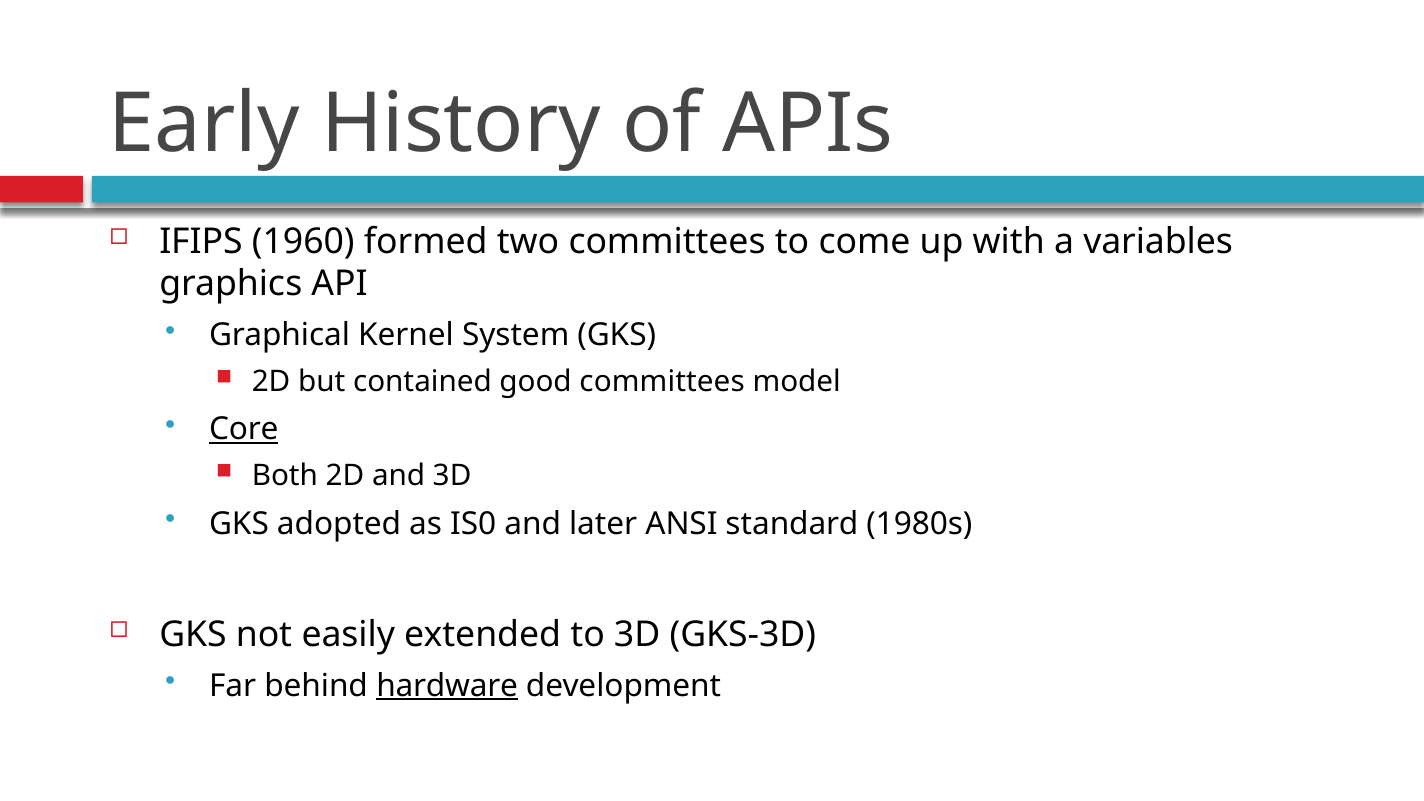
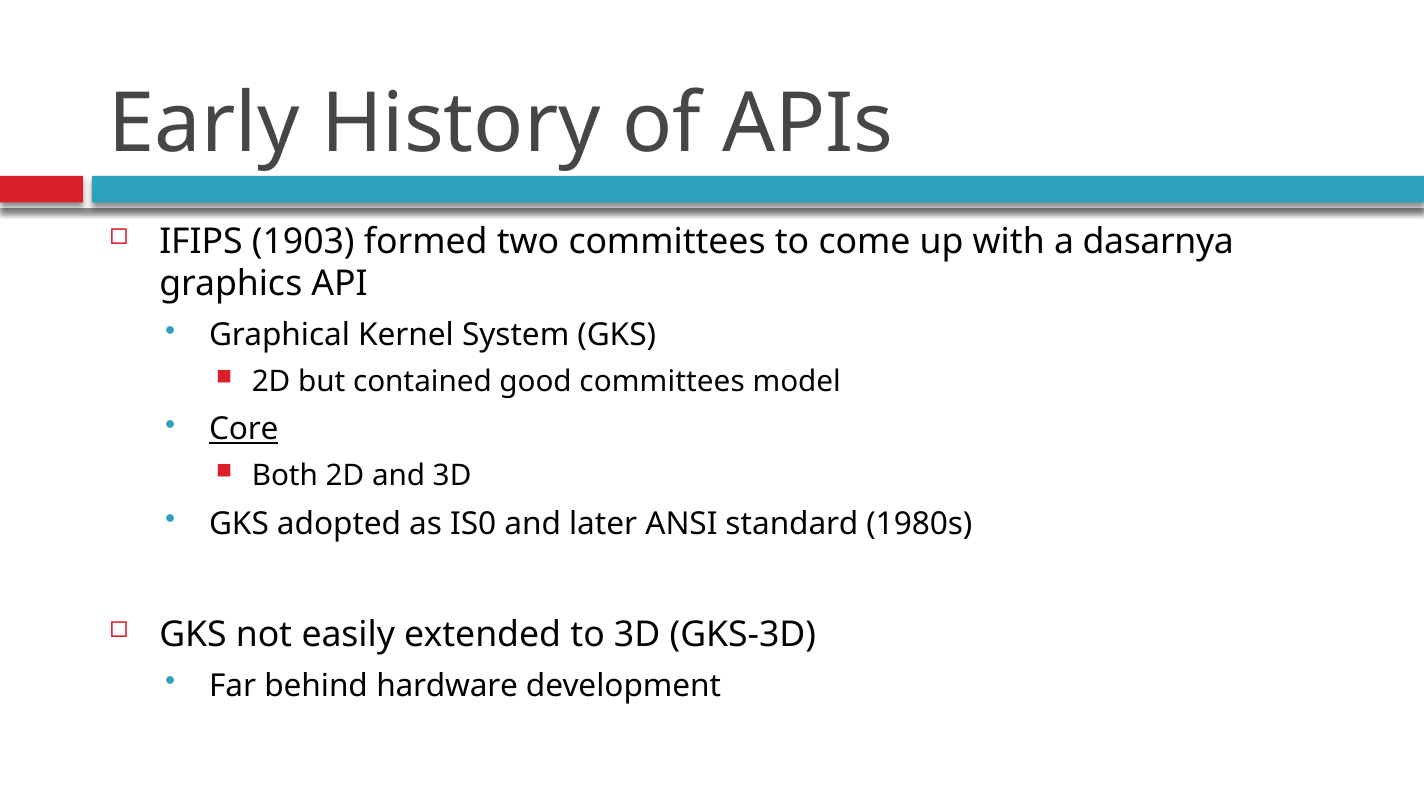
1960: 1960 -> 1903
variables: variables -> dasarnya
hardware underline: present -> none
